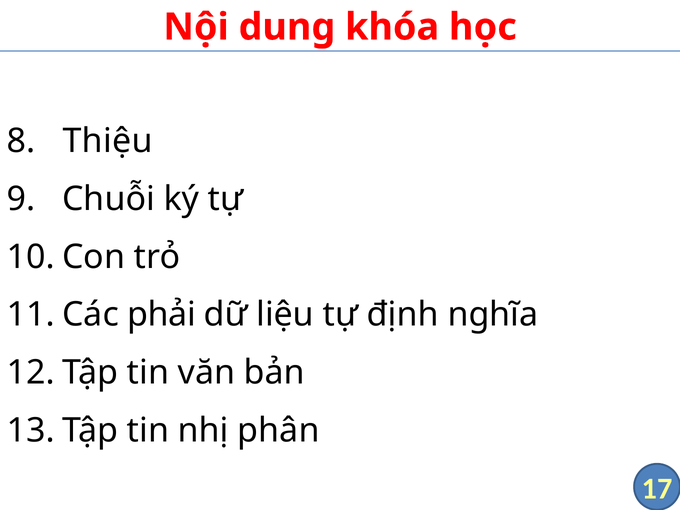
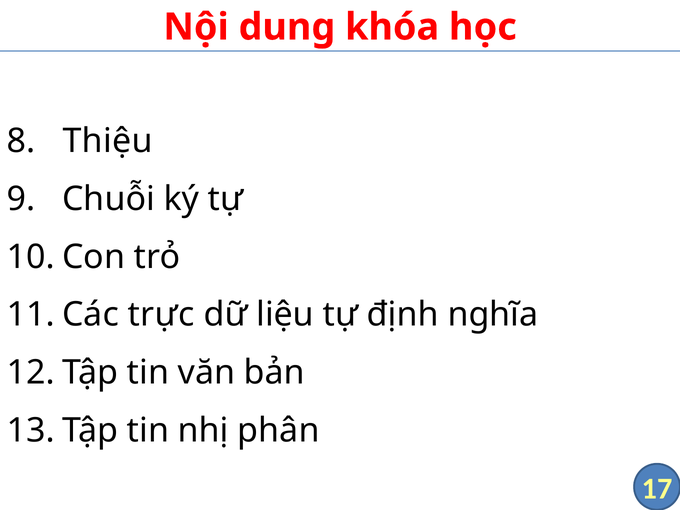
phải: phải -> trực
